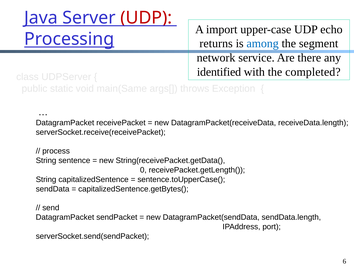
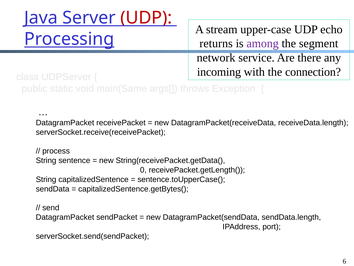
import: import -> stream
among colour: blue -> purple
identified: identified -> incoming
completed: completed -> connection
